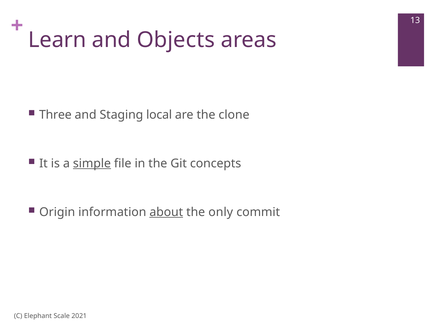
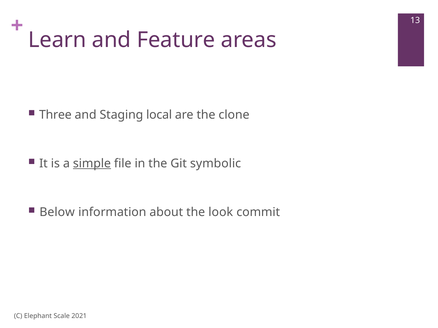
Objects: Objects -> Feature
concepts: concepts -> symbolic
Origin: Origin -> Below
about underline: present -> none
only: only -> look
